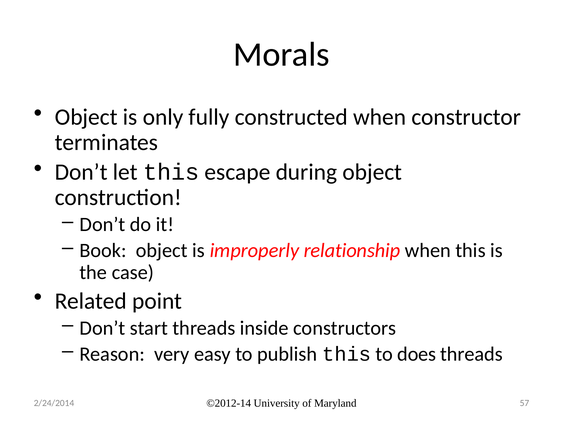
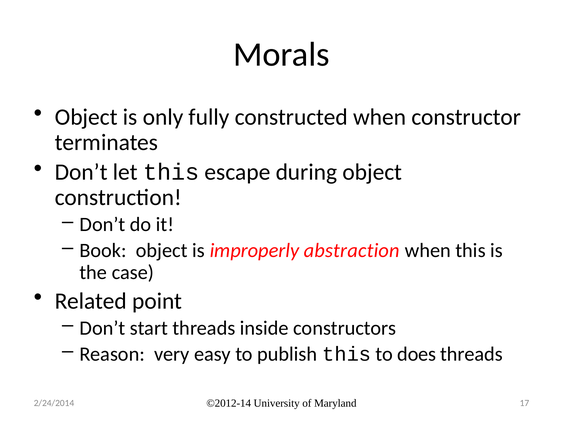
relationship: relationship -> abstraction
57: 57 -> 17
